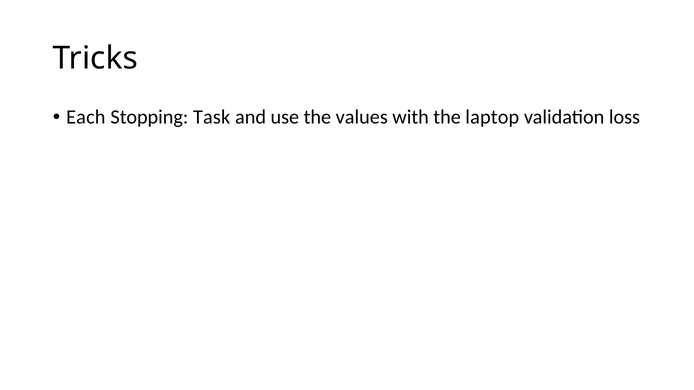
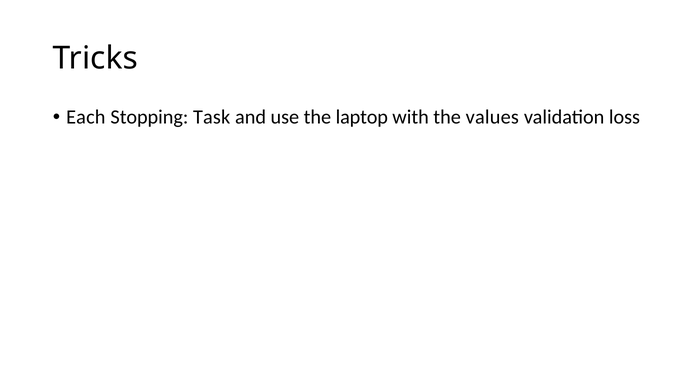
values: values -> laptop
laptop: laptop -> values
